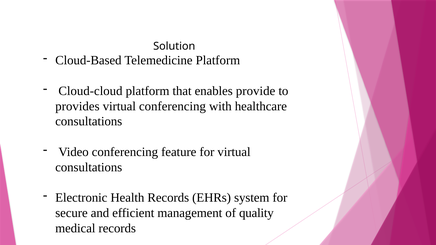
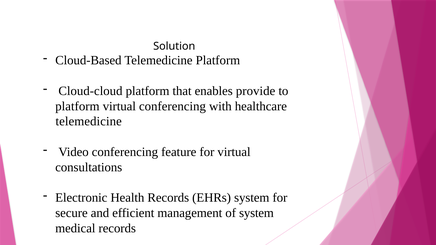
provides at (77, 106): provides -> platform
consultations at (89, 122): consultations -> telemedicine
of quality: quality -> system
